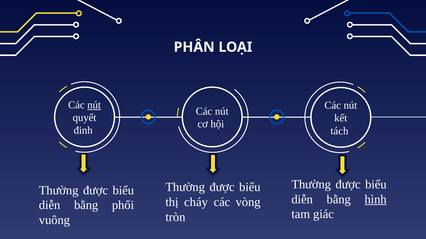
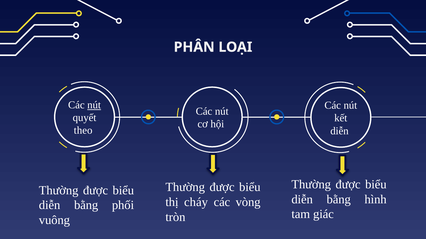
đinh: đinh -> theo
tách at (339, 131): tách -> diễn
hình underline: present -> none
